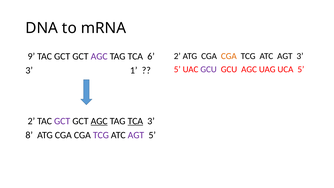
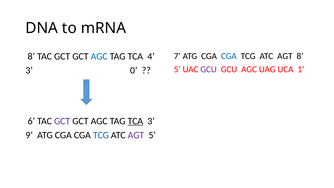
2 at (177, 56): 2 -> 7
CGA at (229, 56) colour: orange -> blue
AGT 3: 3 -> 8
9 at (31, 56): 9 -> 8
AGC at (99, 56) colour: purple -> blue
6: 6 -> 4
UCA 5: 5 -> 1
1: 1 -> 0
2 at (31, 121): 2 -> 6
AGC at (99, 121) underline: present -> none
8: 8 -> 9
TCG at (101, 135) colour: purple -> blue
